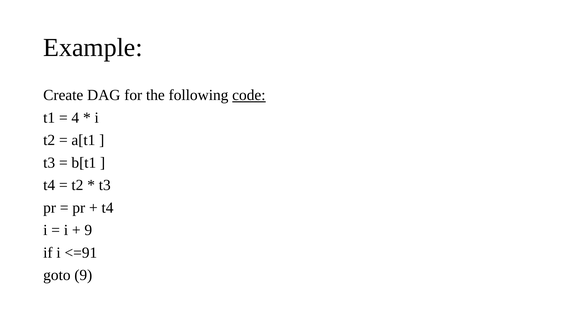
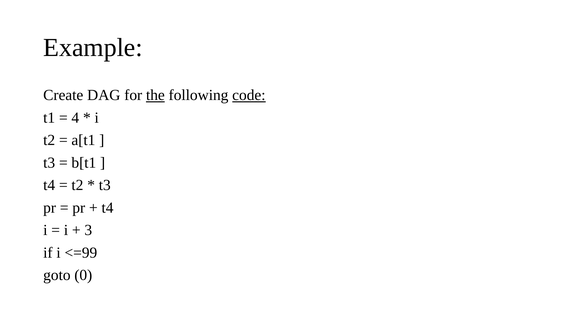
the underline: none -> present
9 at (88, 230): 9 -> 3
<=91: <=91 -> <=99
goto 9: 9 -> 0
